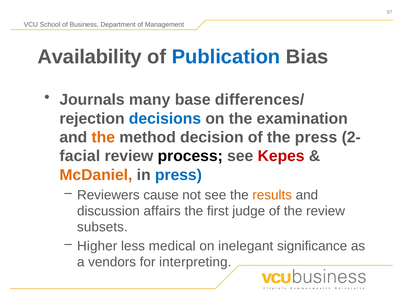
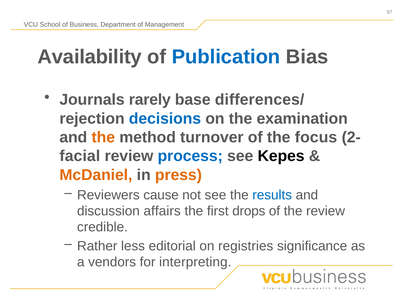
many: many -> rarely
decision: decision -> turnover
the press: press -> focus
process colour: black -> blue
Kepes colour: red -> black
press at (178, 175) colour: blue -> orange
results colour: orange -> blue
judge: judge -> drops
subsets: subsets -> credible
Higher: Higher -> Rather
medical: medical -> editorial
inelegant: inelegant -> registries
